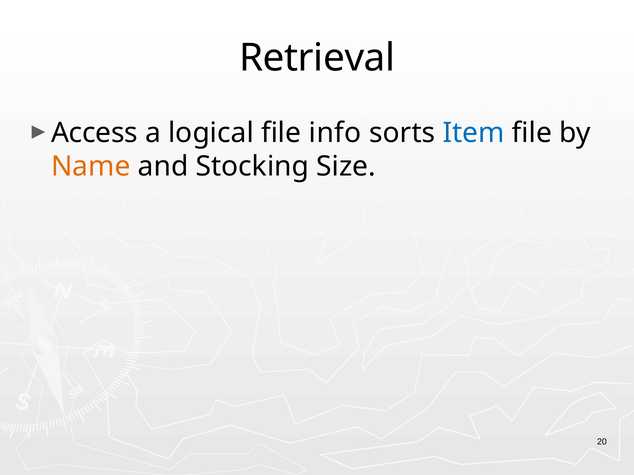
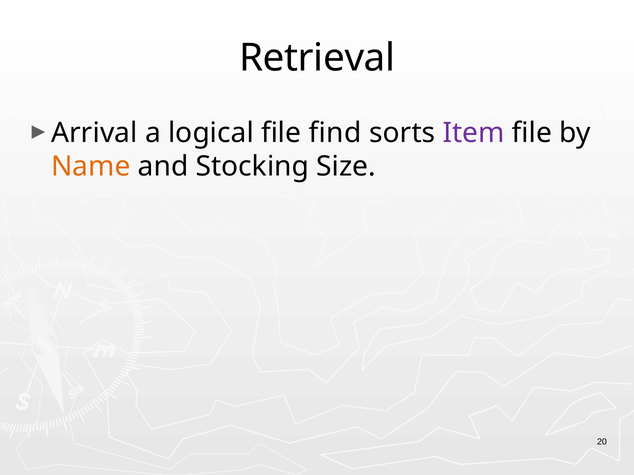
Access: Access -> Arrival
info: info -> find
Item colour: blue -> purple
